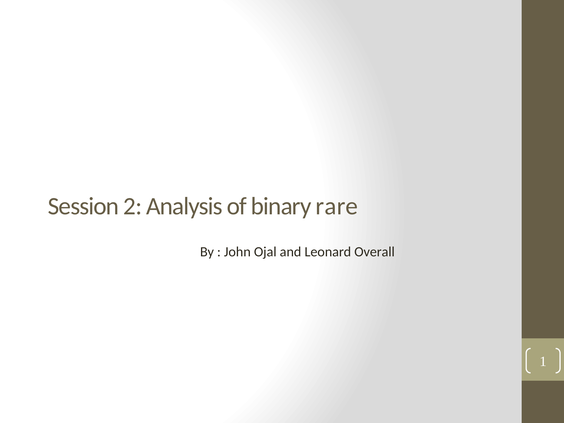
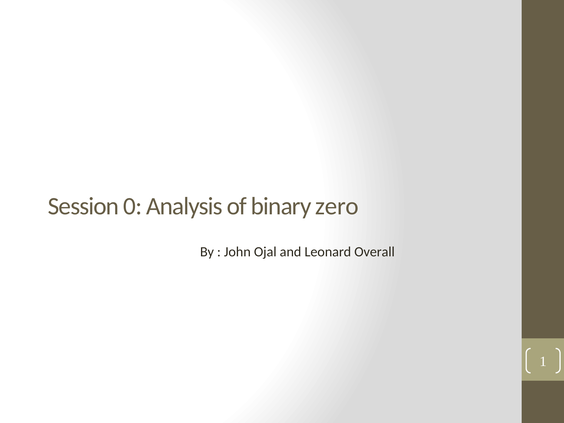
2: 2 -> 0
rare: rare -> zero
